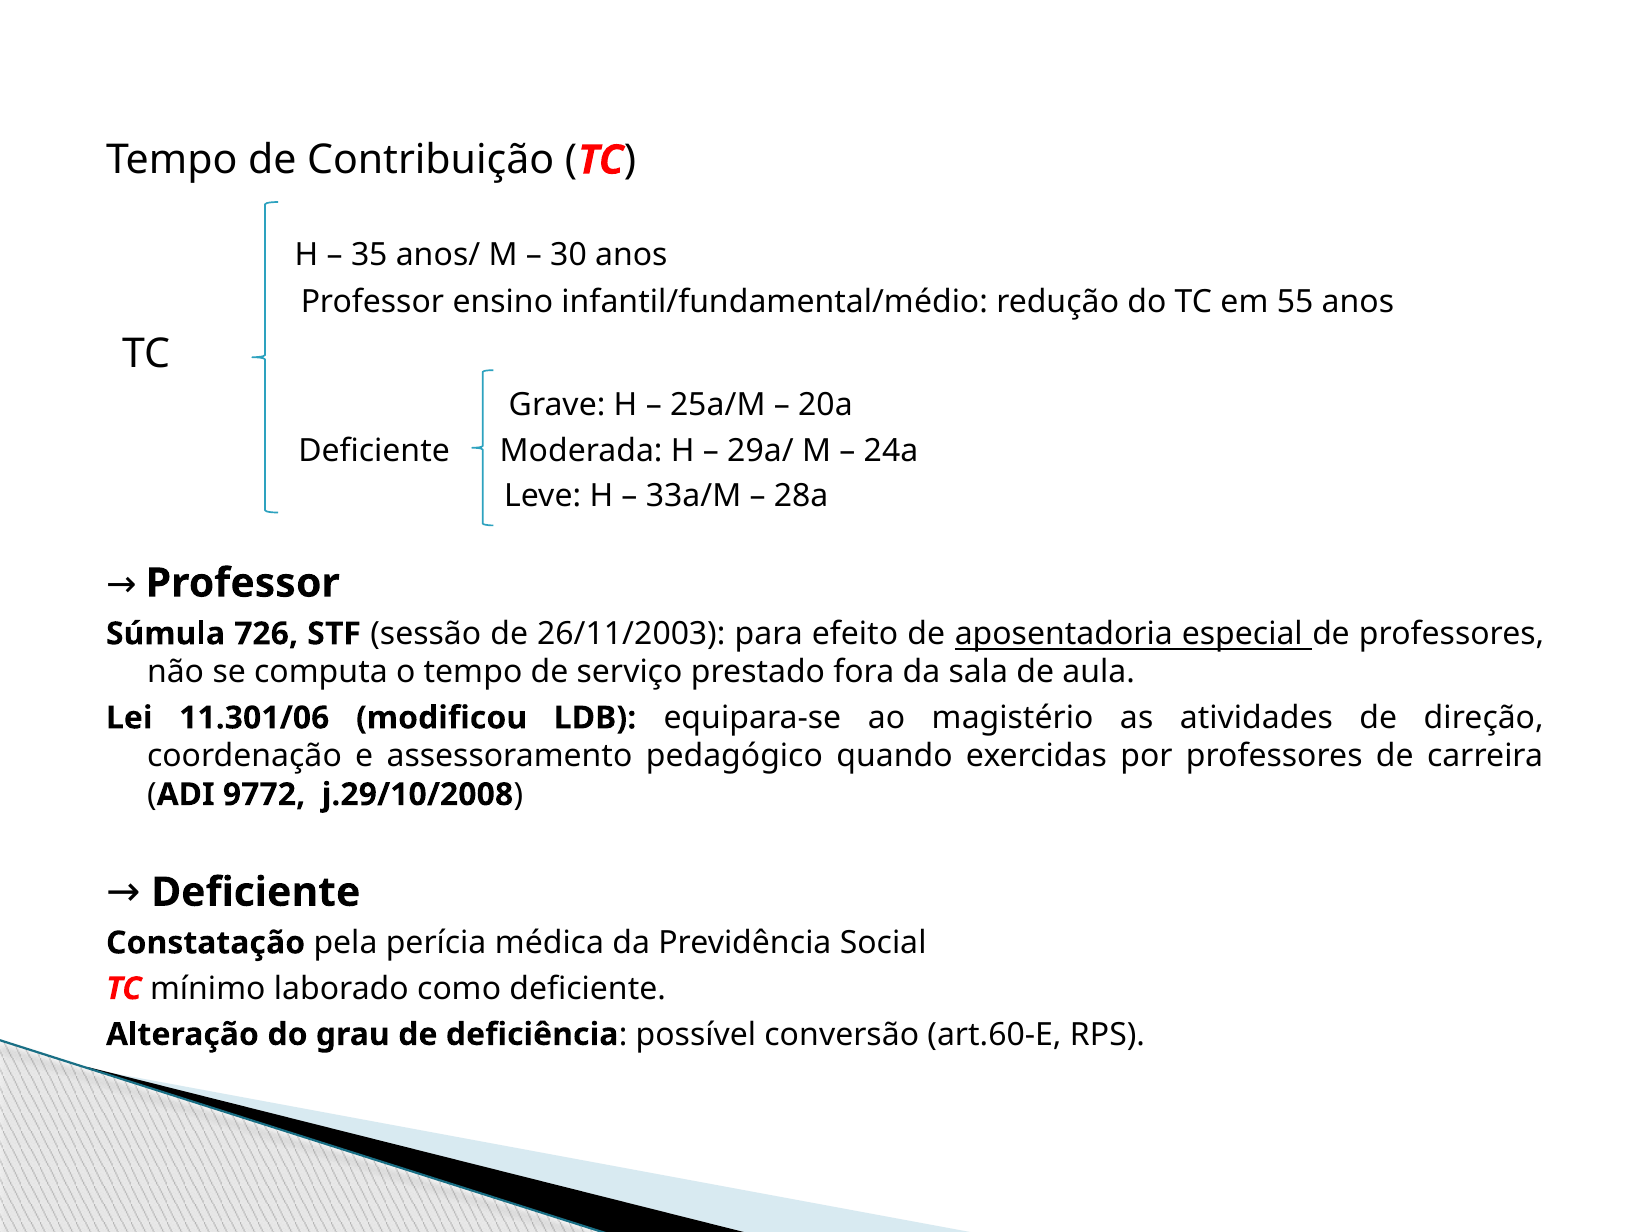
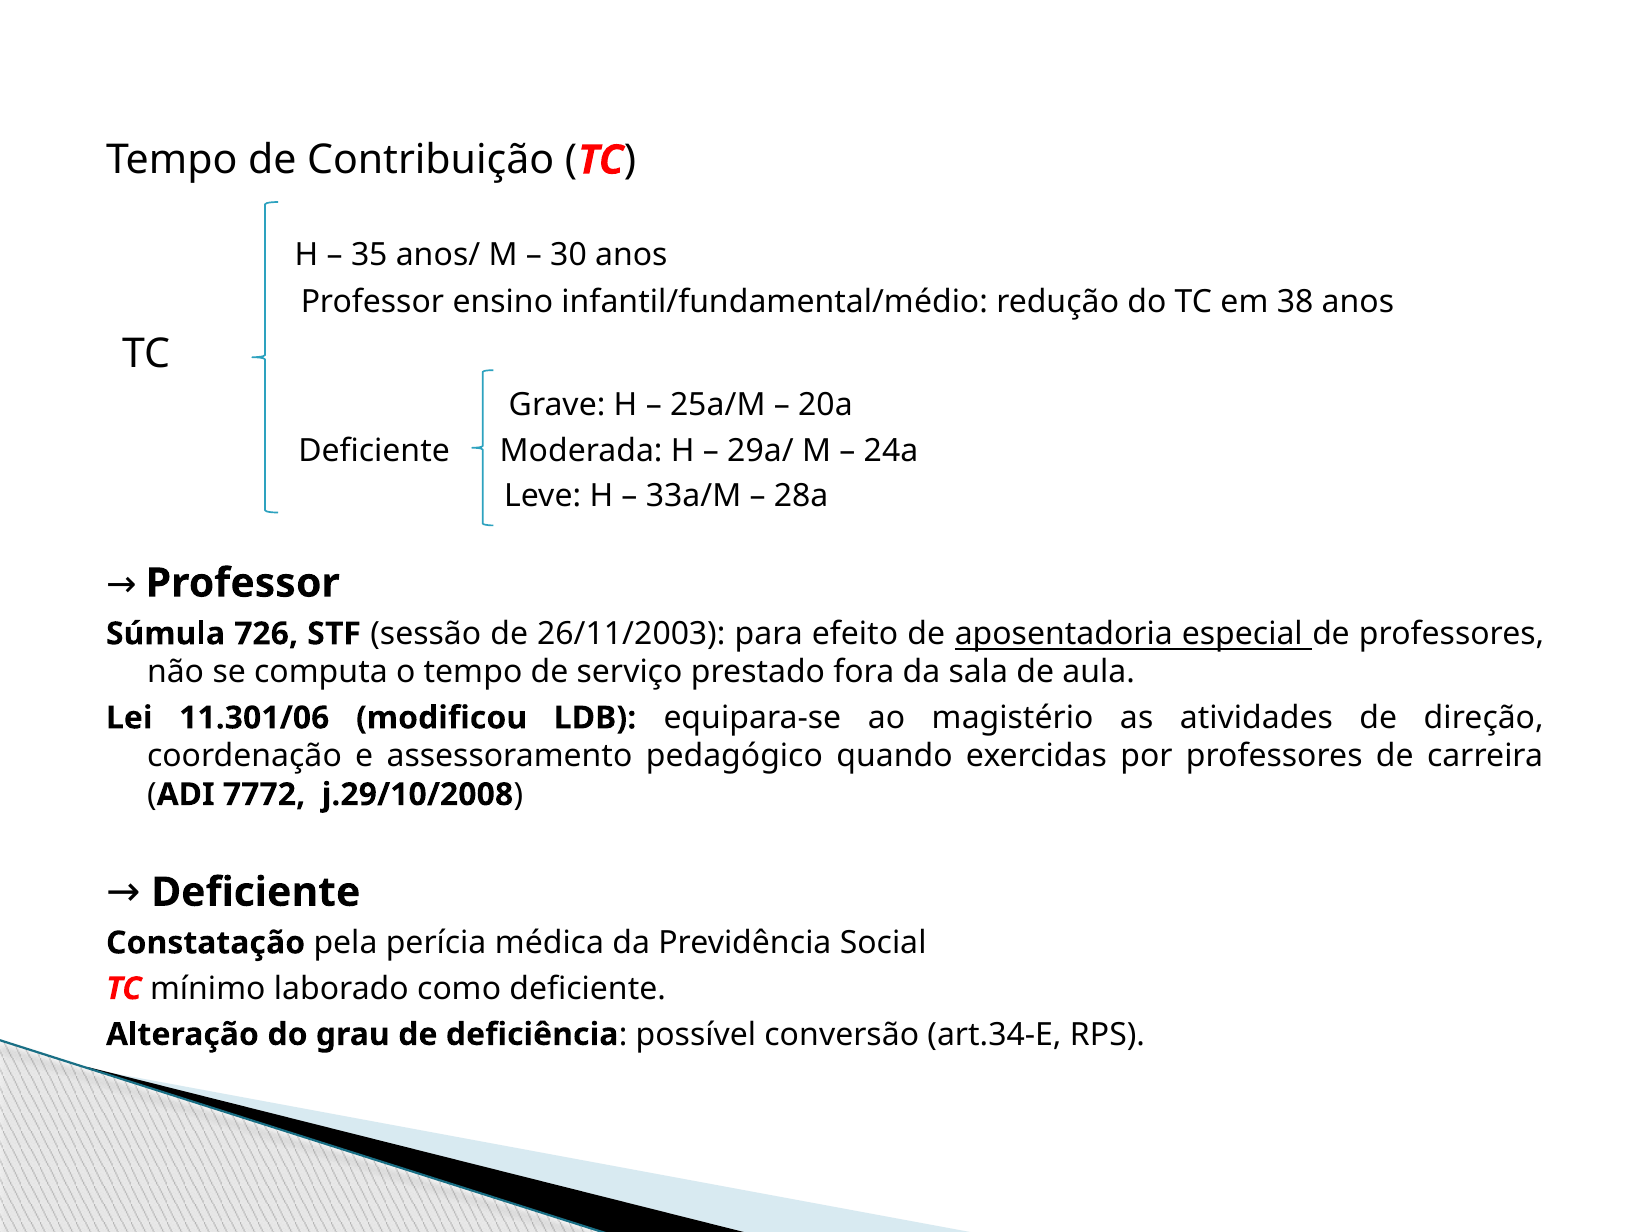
55: 55 -> 38
9772: 9772 -> 7772
art.60-E: art.60-E -> art.34-E
